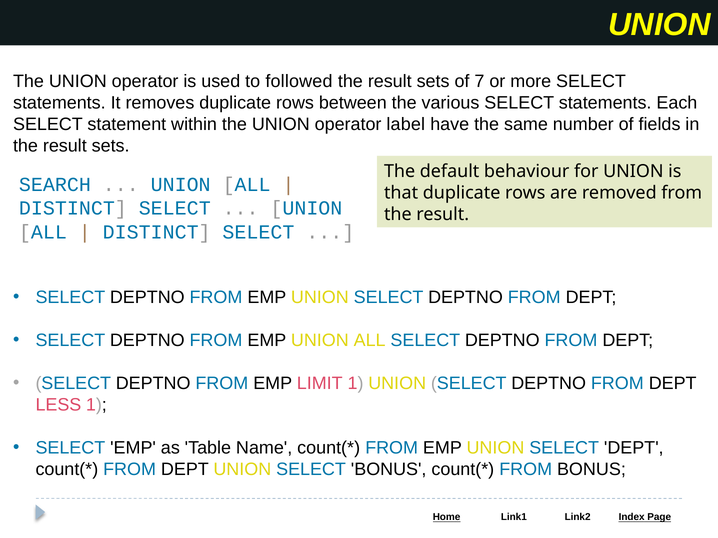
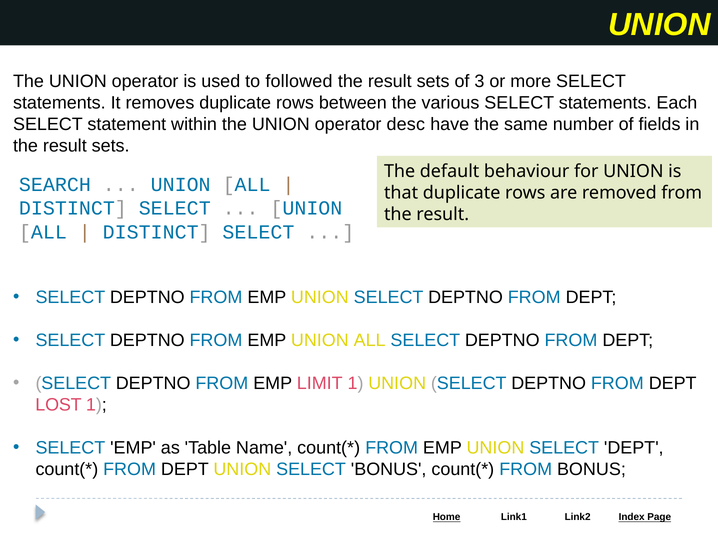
7: 7 -> 3
label: label -> desc
LESS: LESS -> LOST
